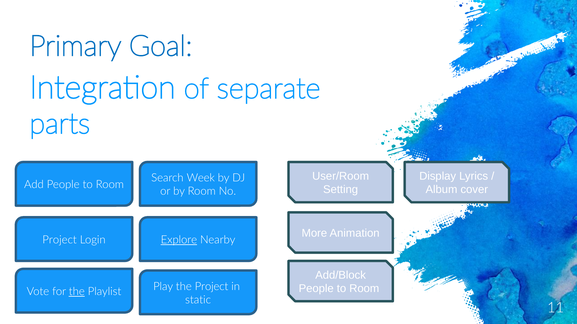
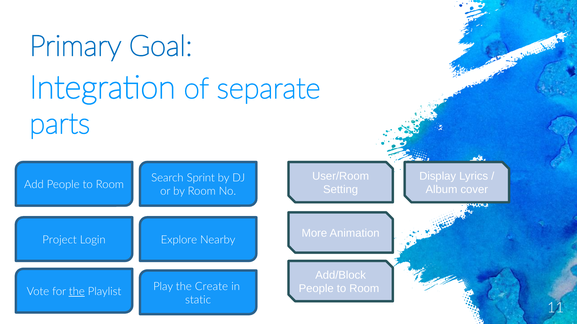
Week: Week -> Sprint
Explore underline: present -> none
the Project: Project -> Create
